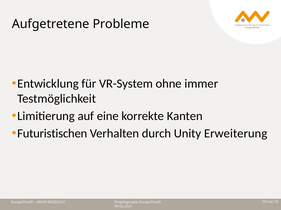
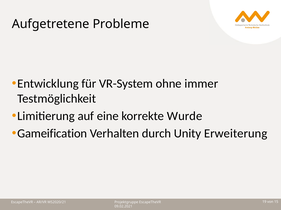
Kanten: Kanten -> Wurde
Futuristischen: Futuristischen -> Gameification
